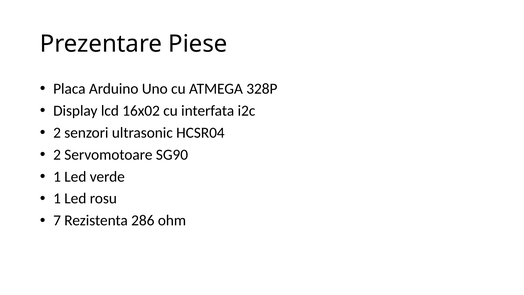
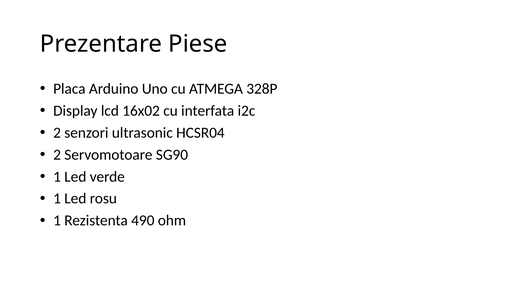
7 at (57, 220): 7 -> 1
286: 286 -> 490
